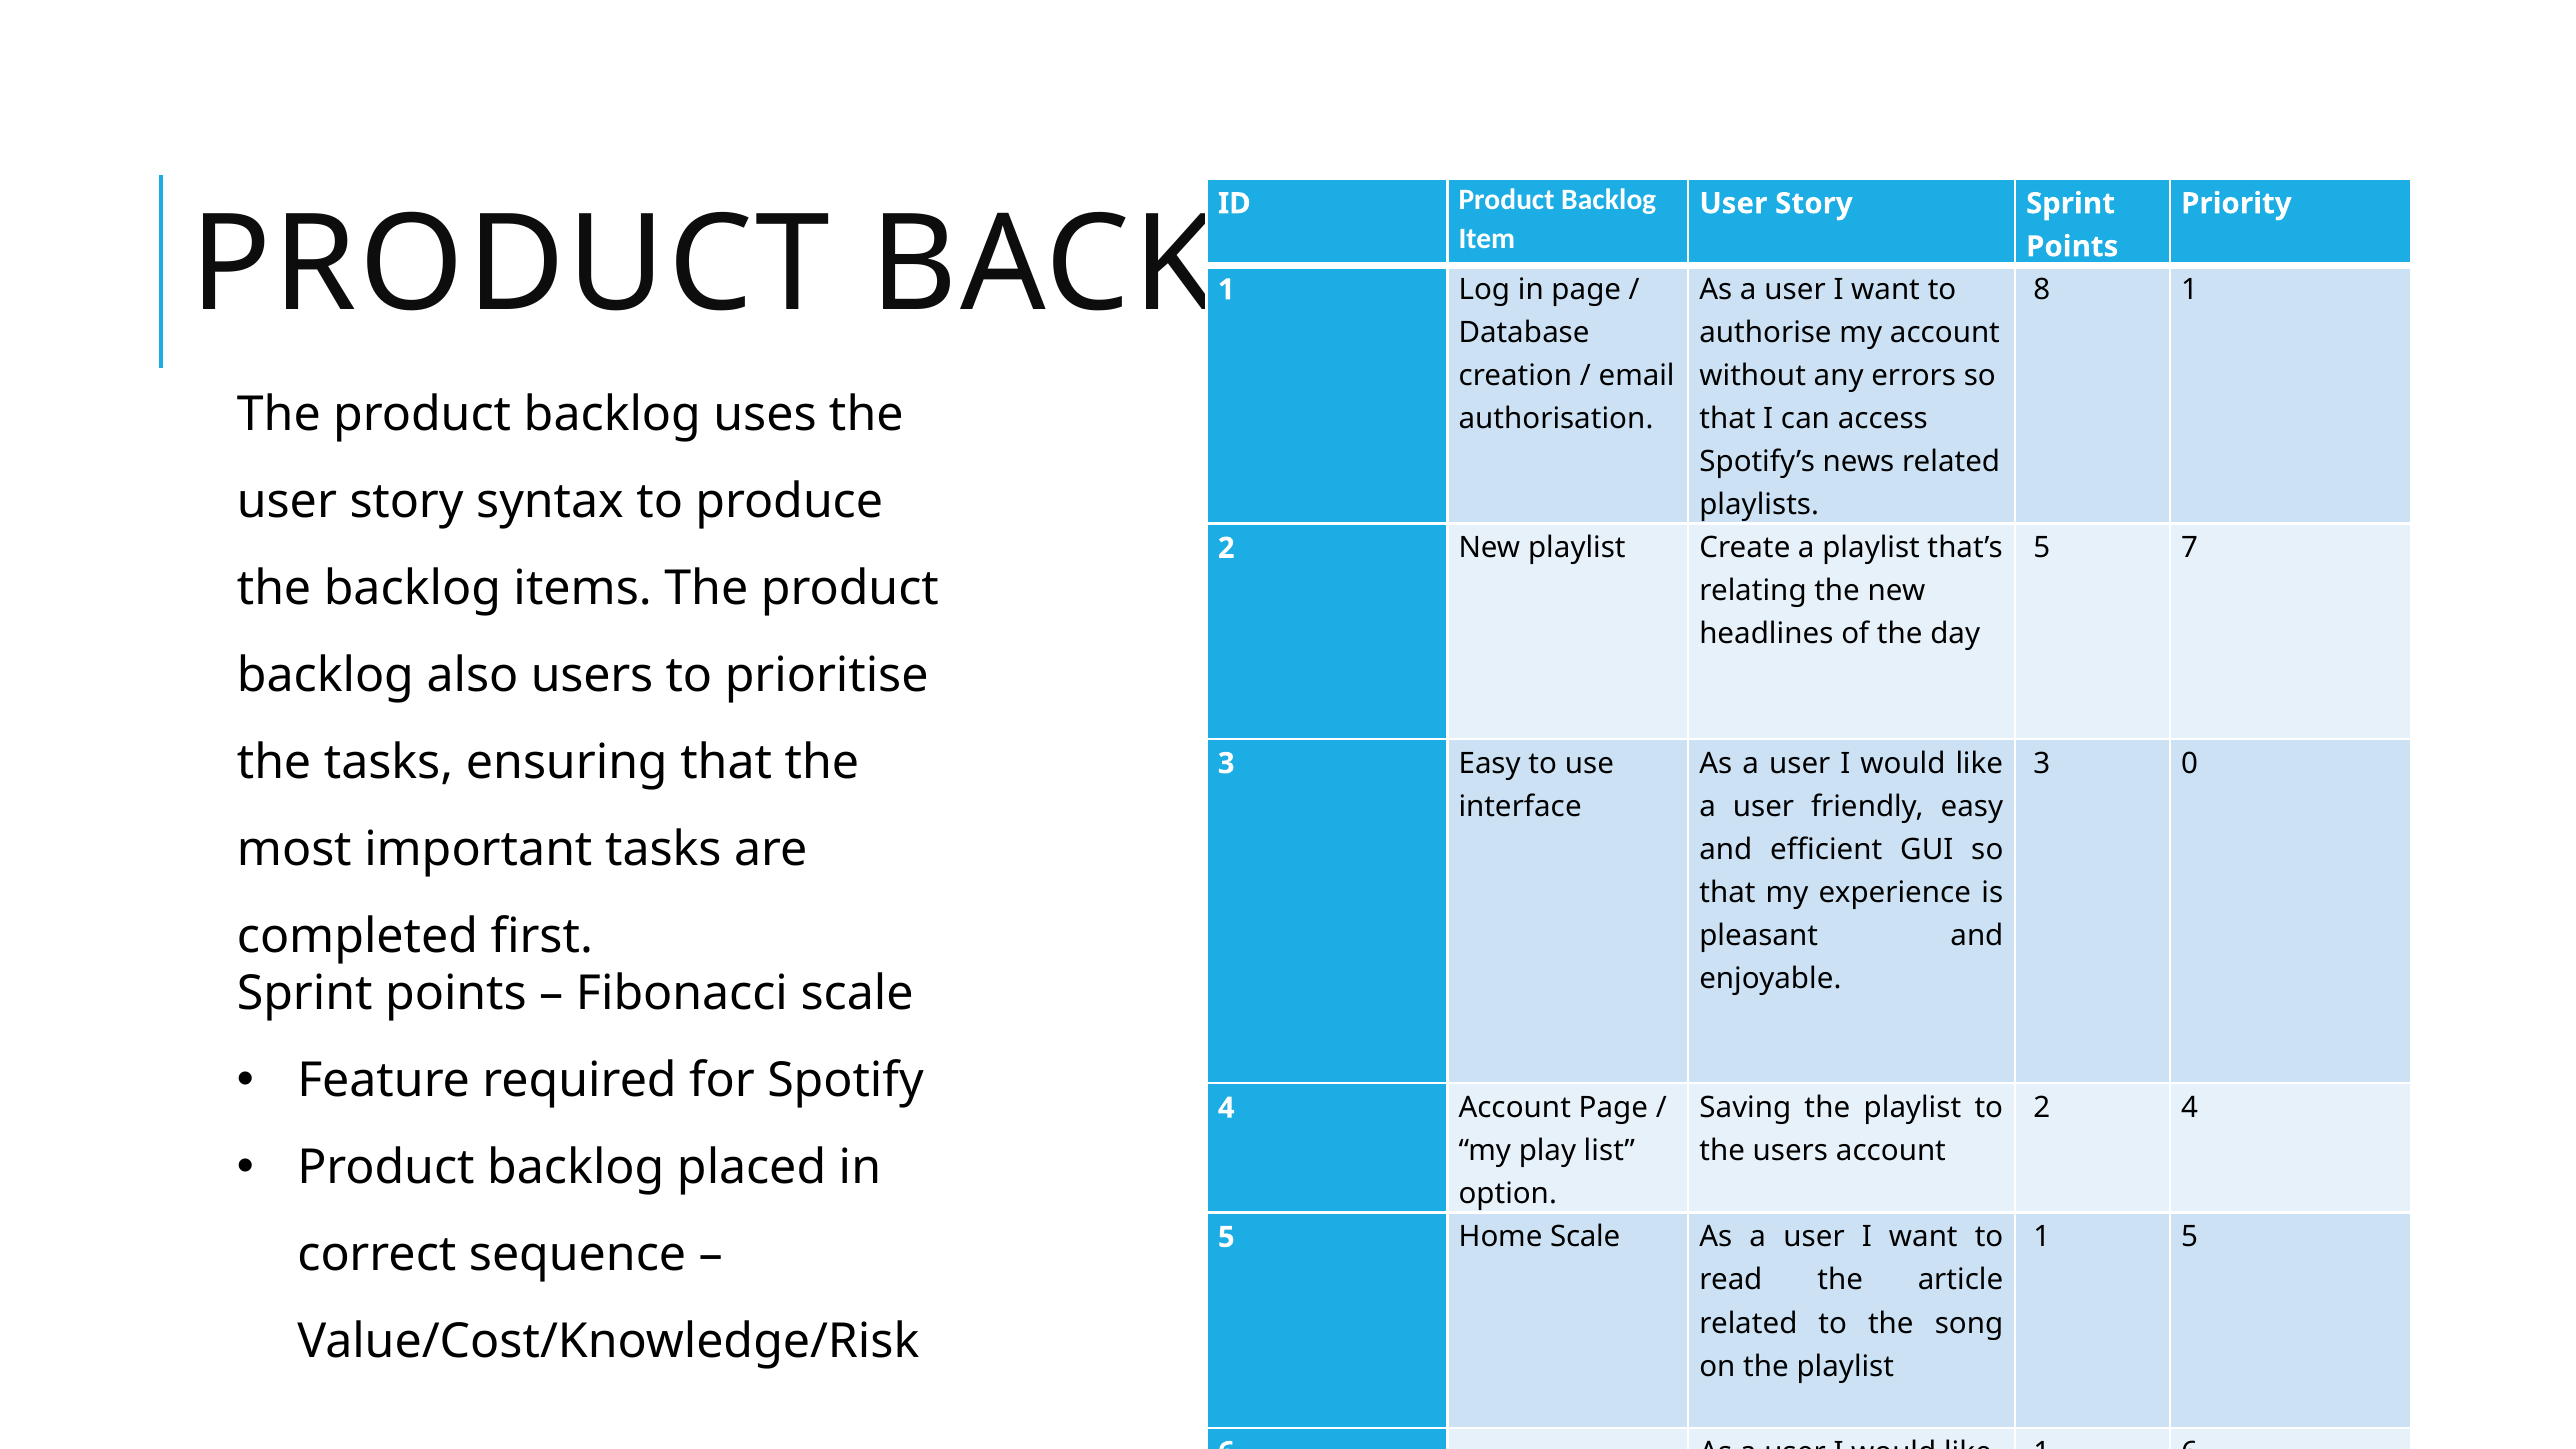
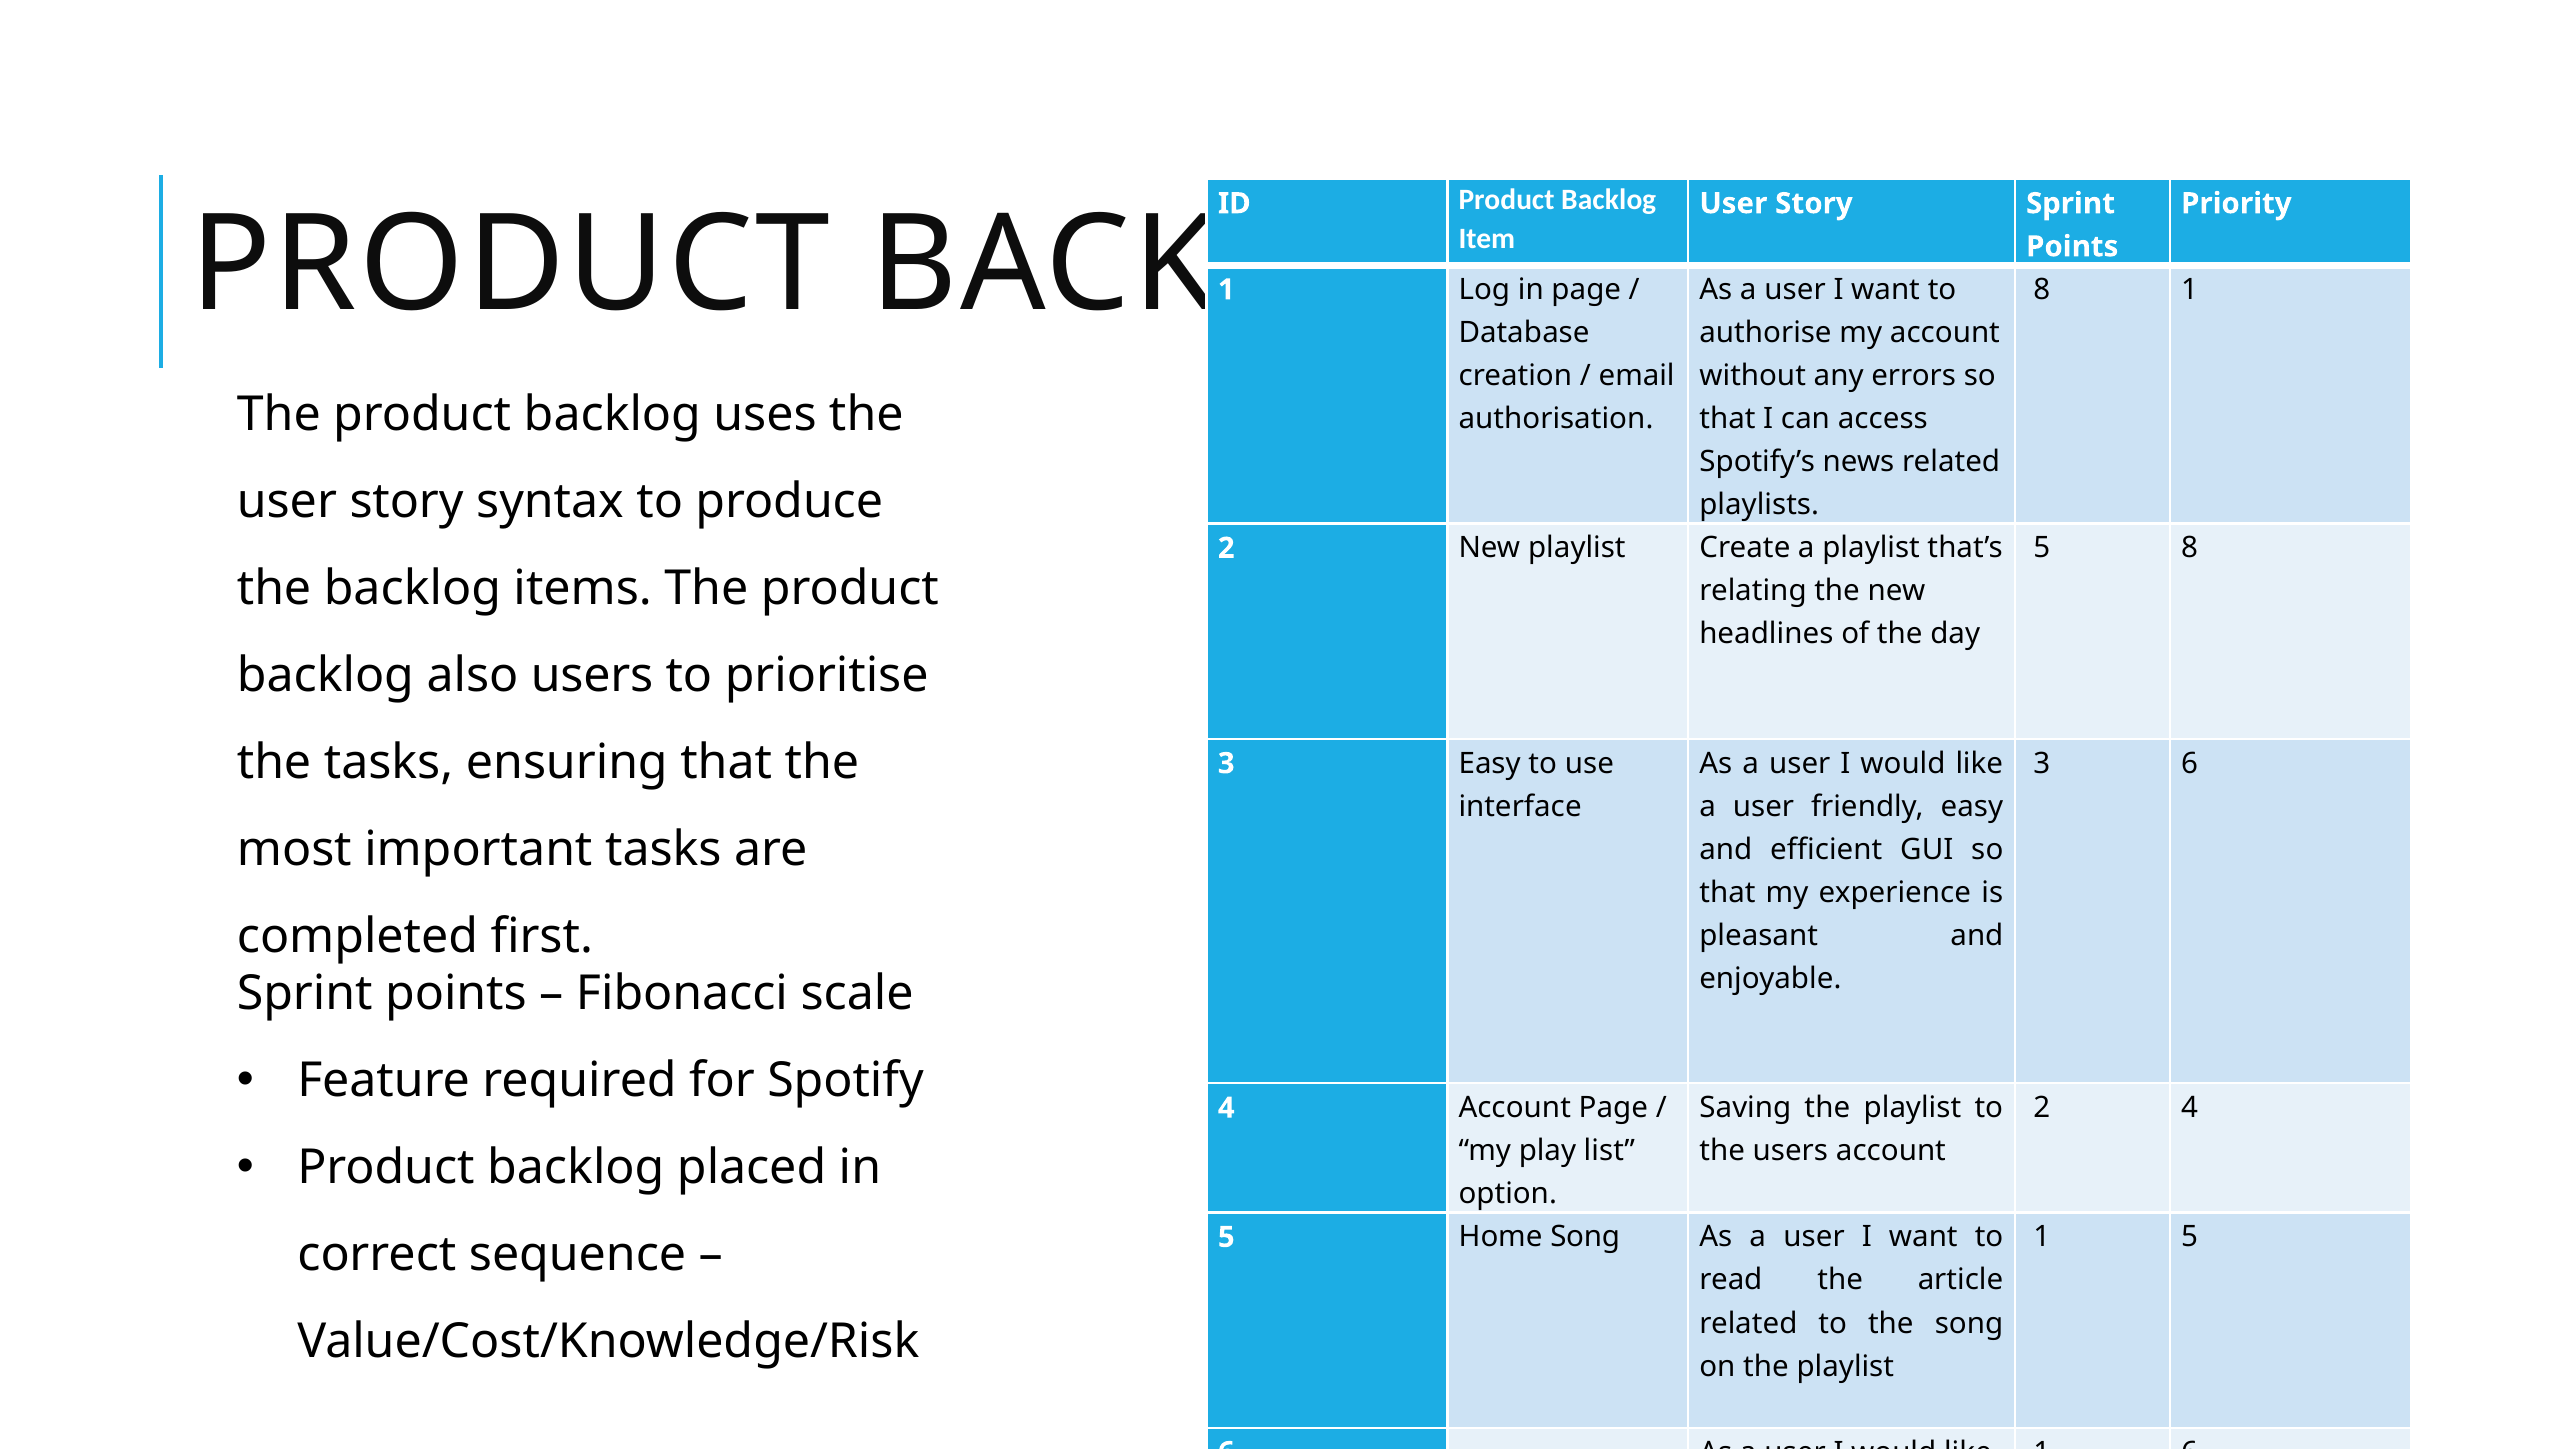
5 7: 7 -> 8
3 0: 0 -> 6
Home Scale: Scale -> Song
